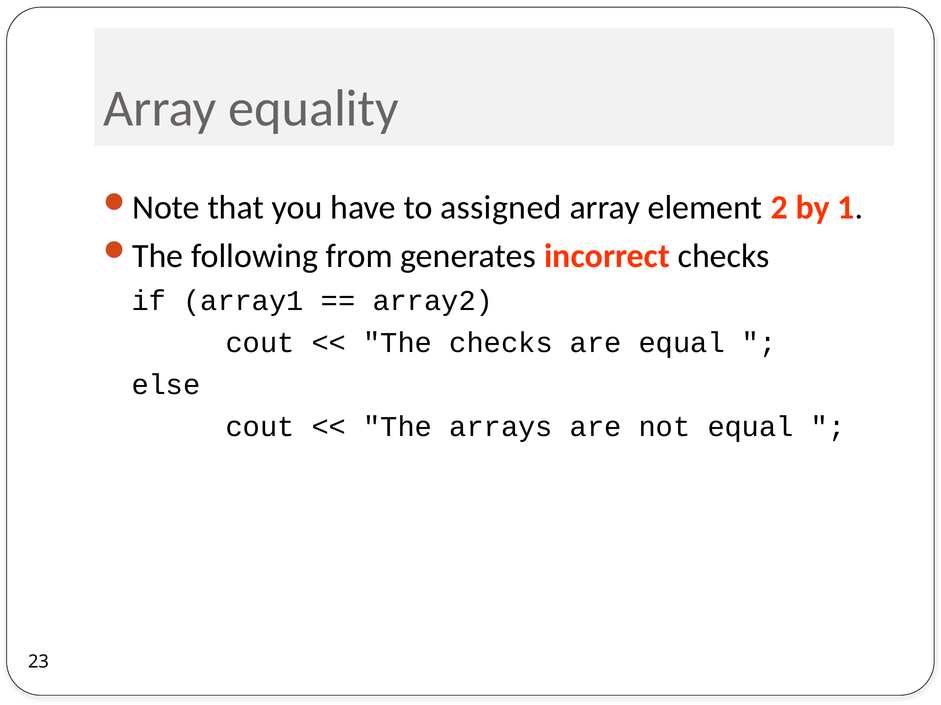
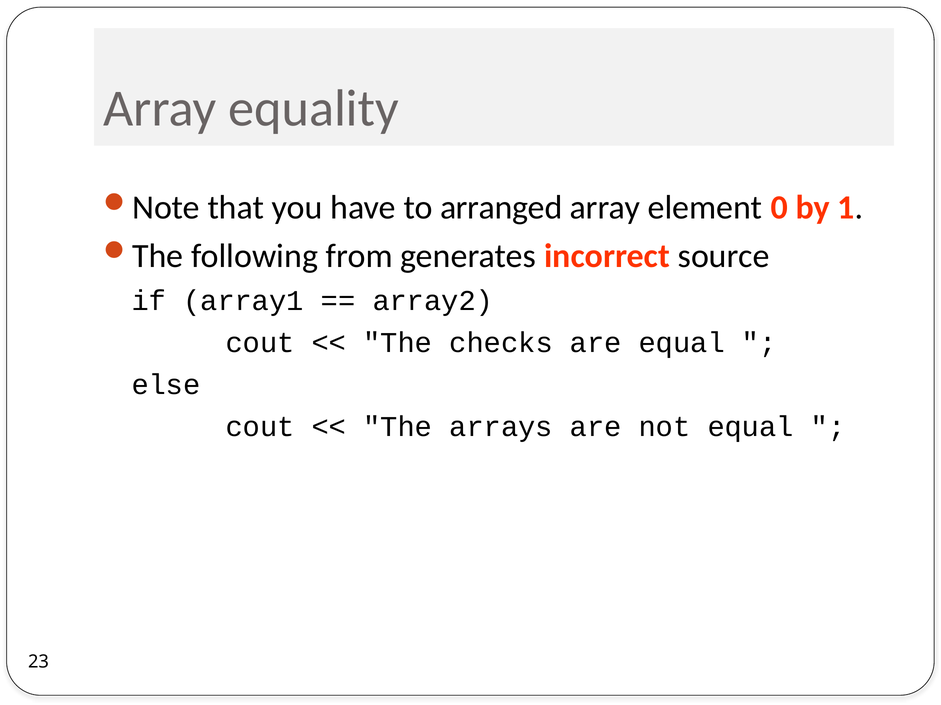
assigned: assigned -> arranged
2: 2 -> 0
incorrect checks: checks -> source
